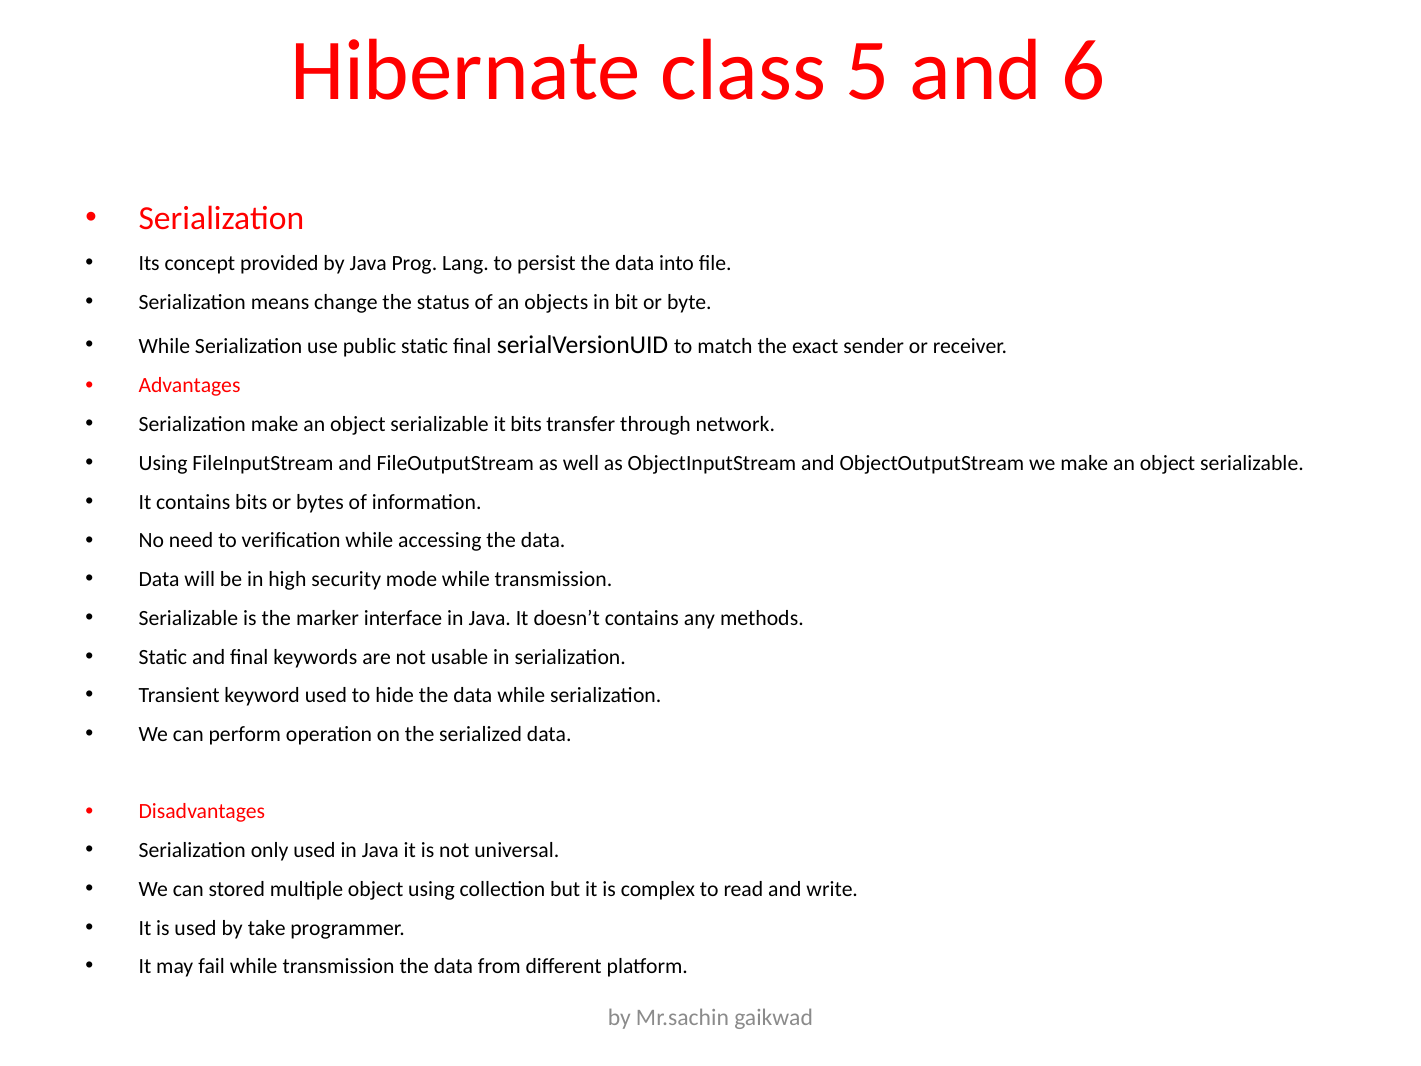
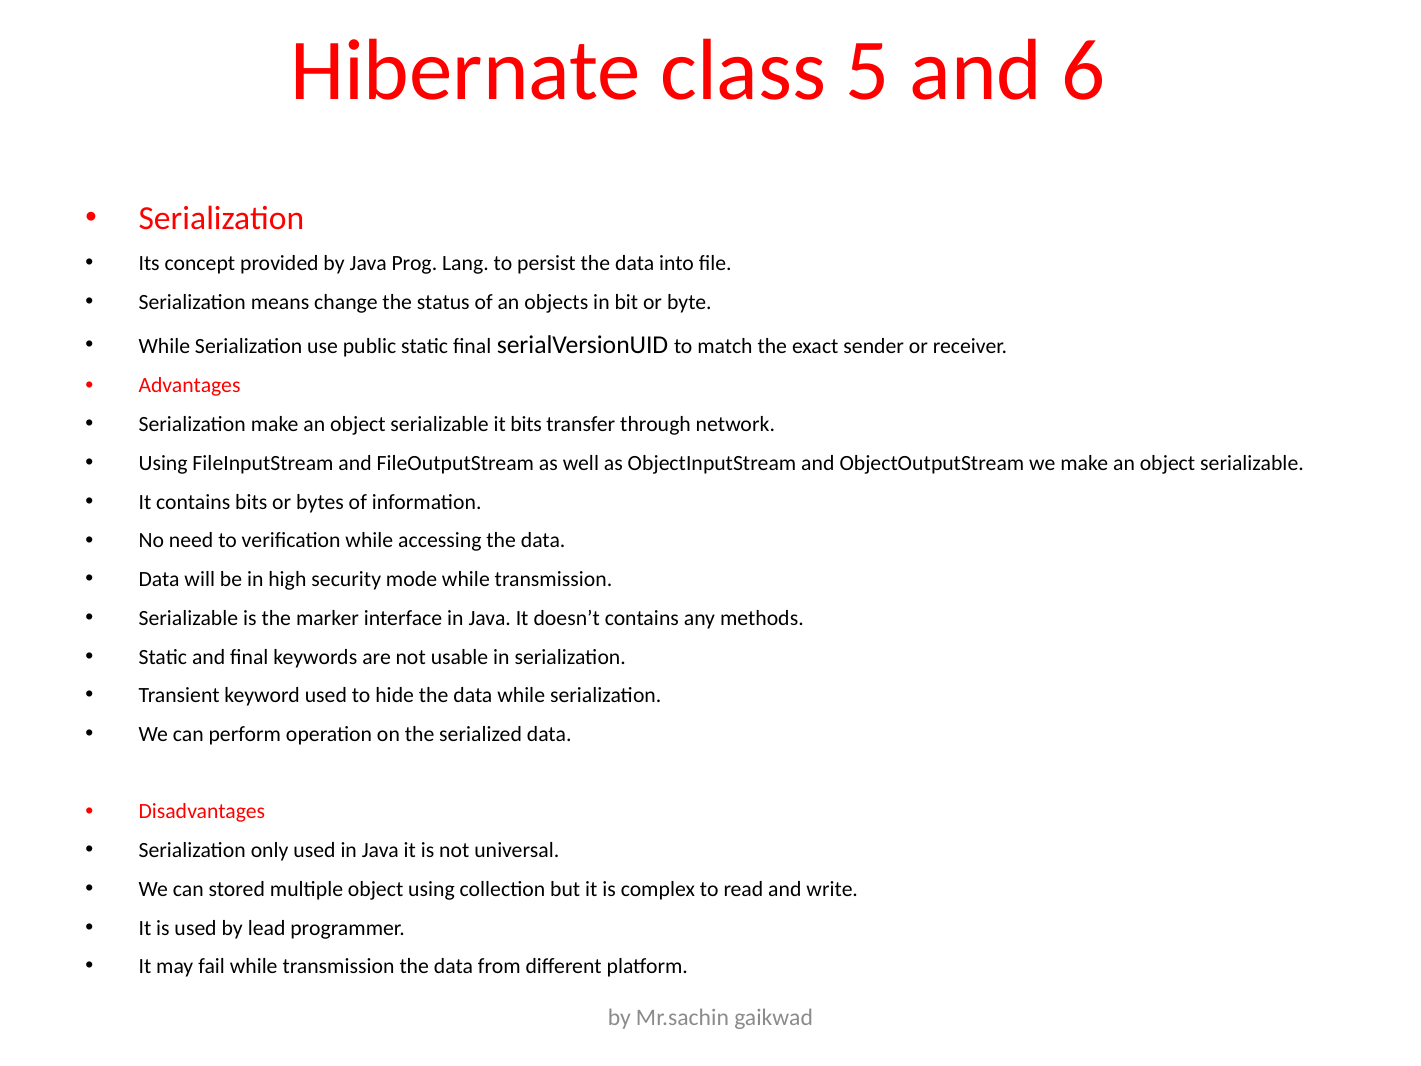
take: take -> lead
